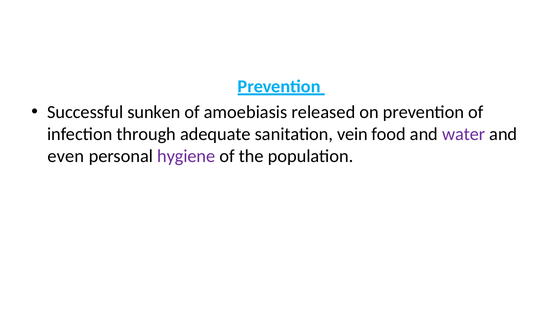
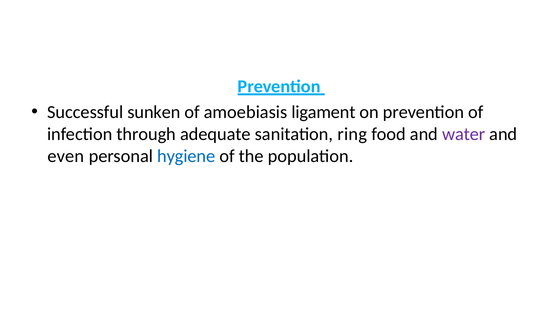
released: released -> ligament
vein: vein -> ring
hygiene colour: purple -> blue
